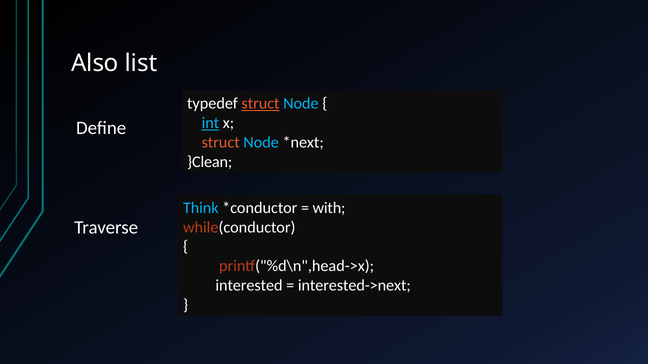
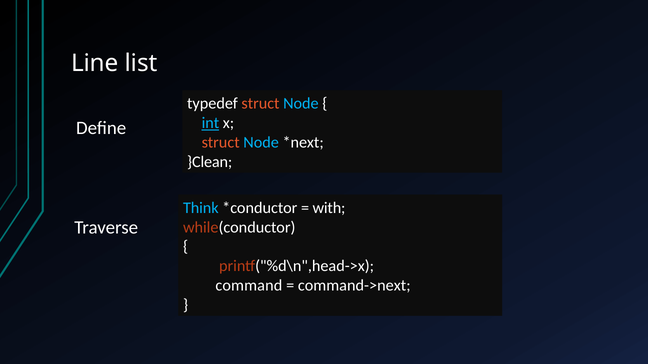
Also: Also -> Line
struct at (260, 104) underline: present -> none
interested: interested -> command
interested->next: interested->next -> command->next
